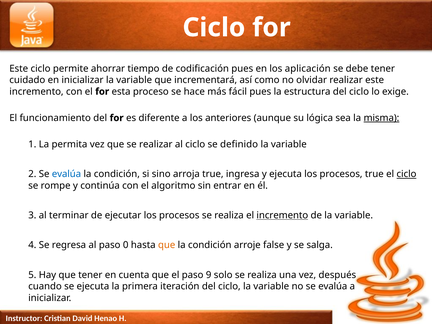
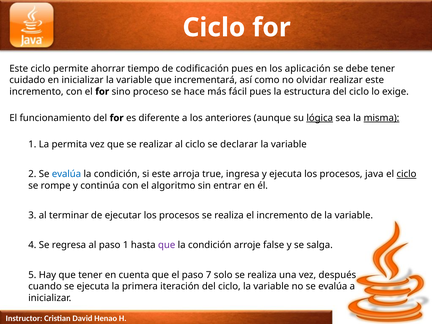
esta: esta -> sino
lógica underline: none -> present
definido: definido -> declarar
si sino: sino -> este
procesos true: true -> java
incremento at (282, 215) underline: present -> none
paso 0: 0 -> 1
que at (167, 245) colour: orange -> purple
9: 9 -> 7
